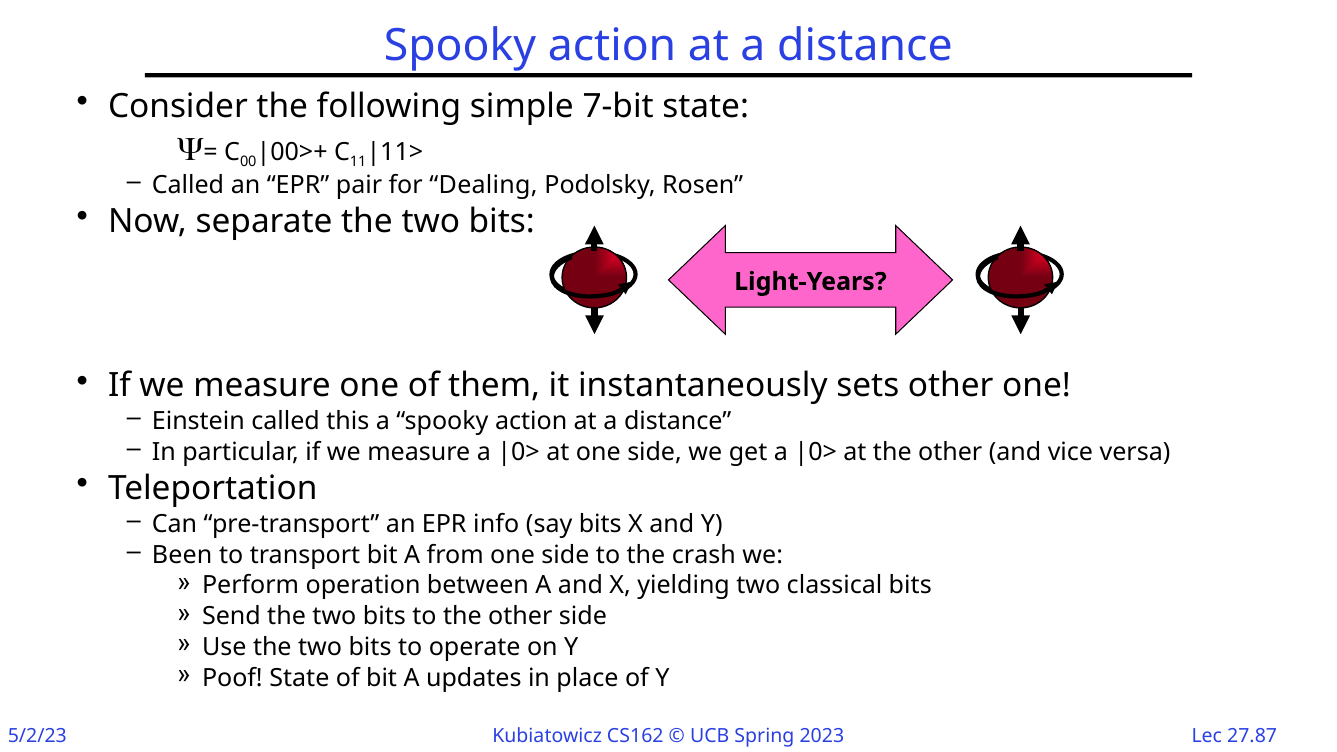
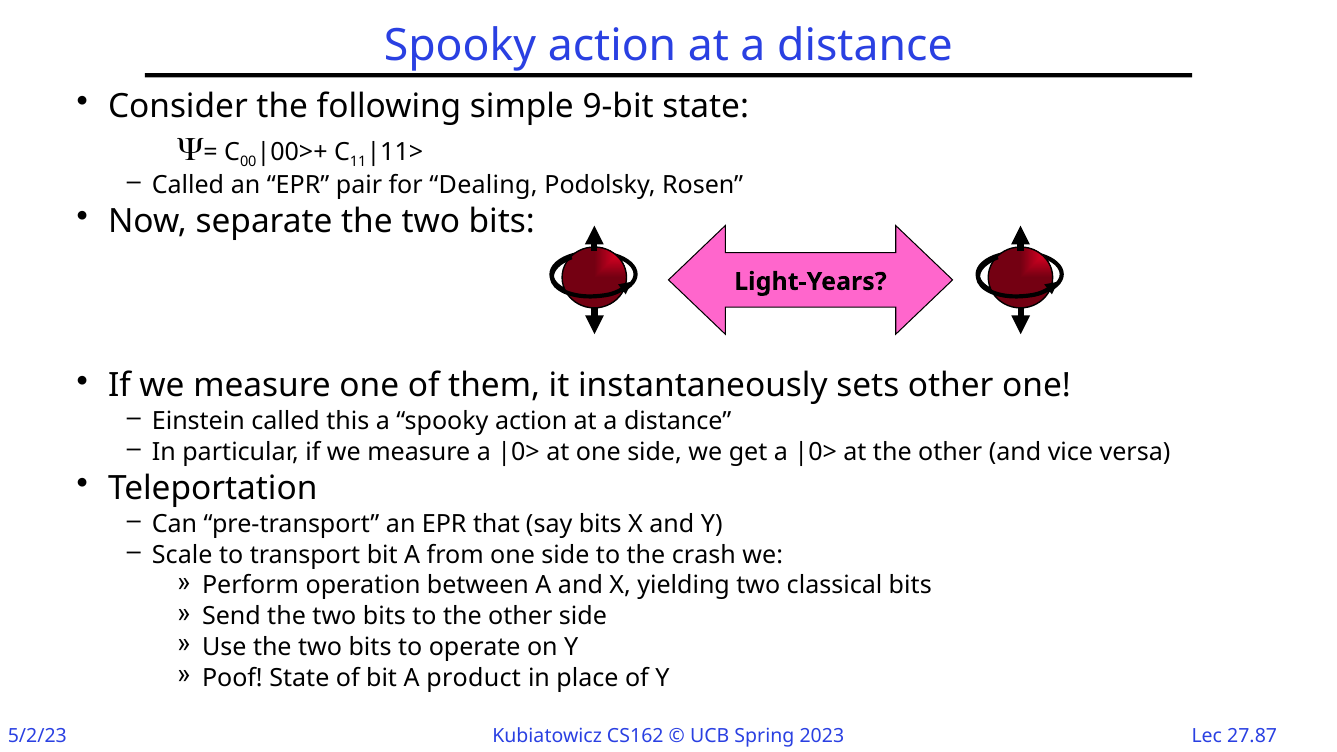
7-bit: 7-bit -> 9-bit
info: info -> that
Been: Been -> Scale
updates: updates -> product
